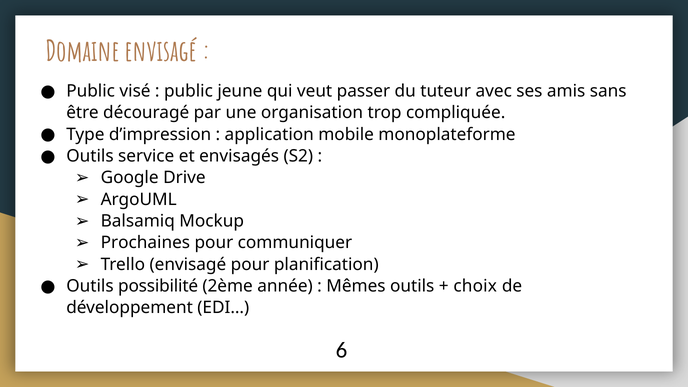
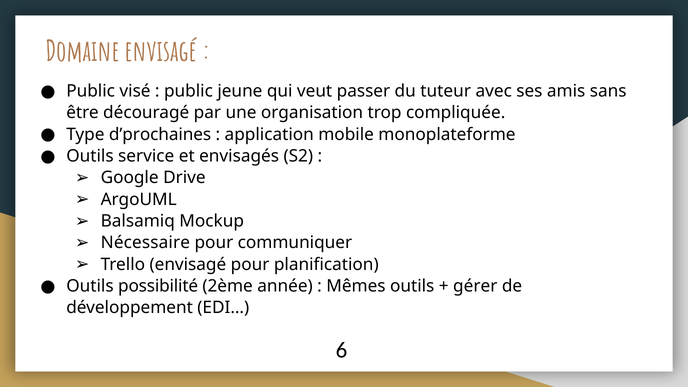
d’impression: d’impression -> d’prochaines
Prochaines: Prochaines -> Nécessaire
choix: choix -> gérer
